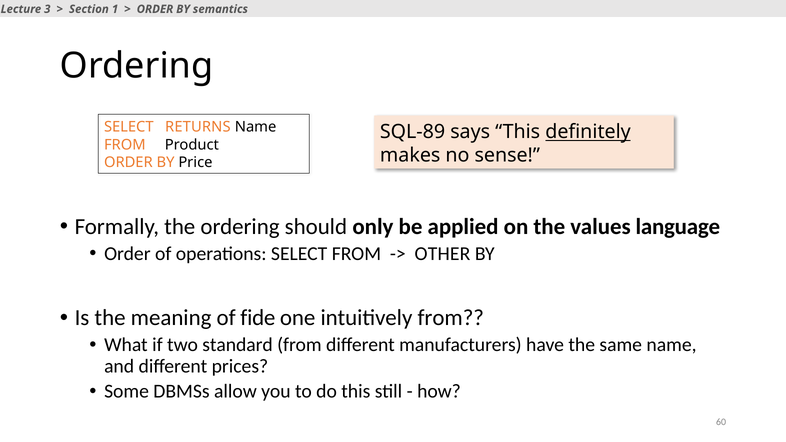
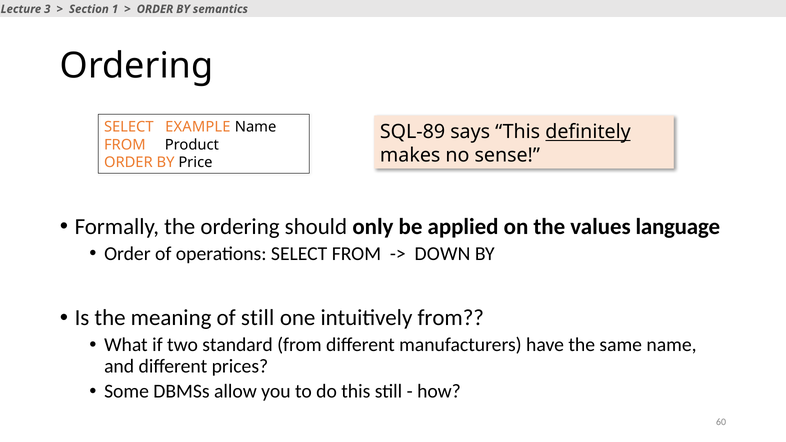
RETURNS: RETURNS -> EXAMPLE
OTHER: OTHER -> DOWN
of fide: fide -> still
